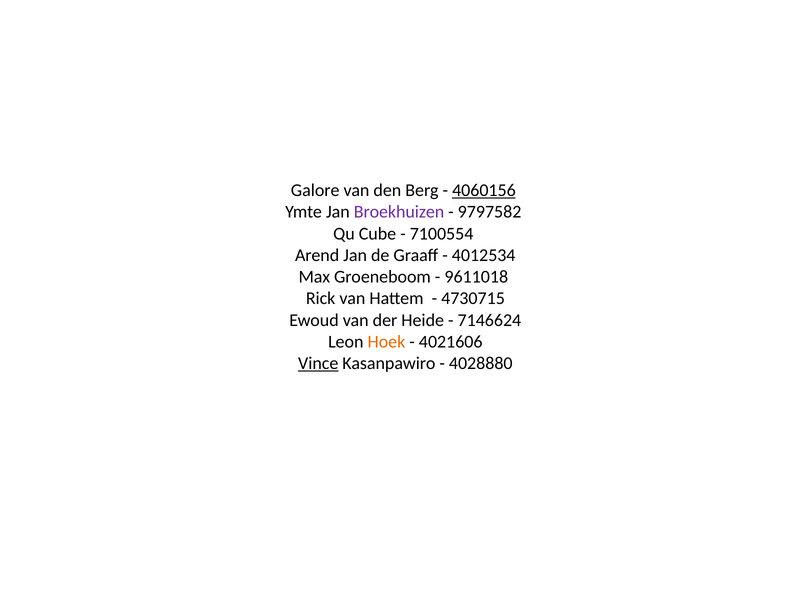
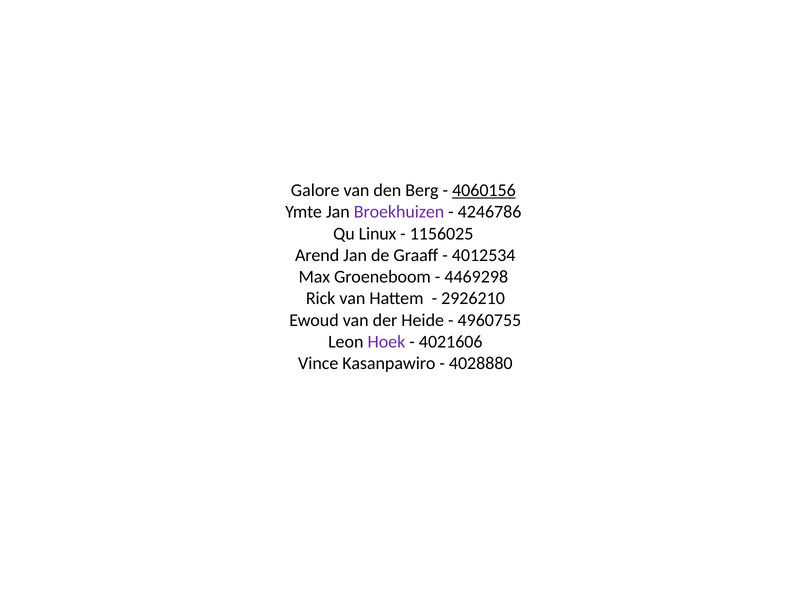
9797582: 9797582 -> 4246786
Cube: Cube -> Linux
7100554: 7100554 -> 1156025
9611018: 9611018 -> 4469298
4730715: 4730715 -> 2926210
7146624: 7146624 -> 4960755
Hoek colour: orange -> purple
Vince underline: present -> none
